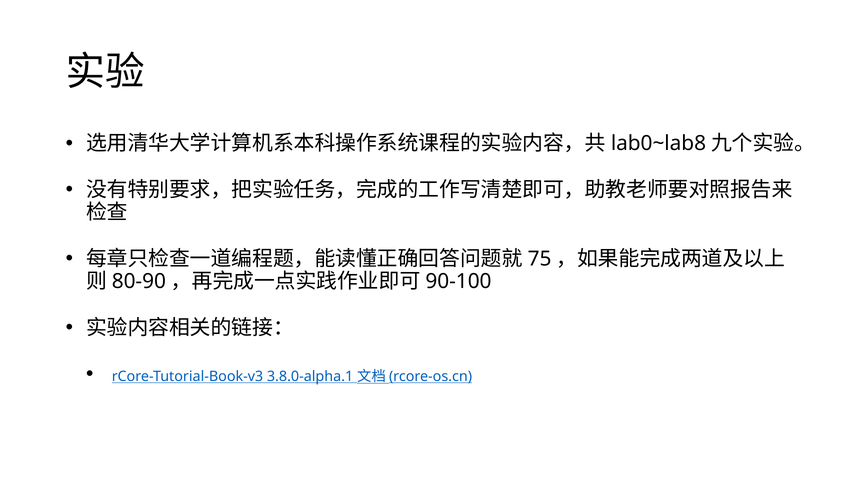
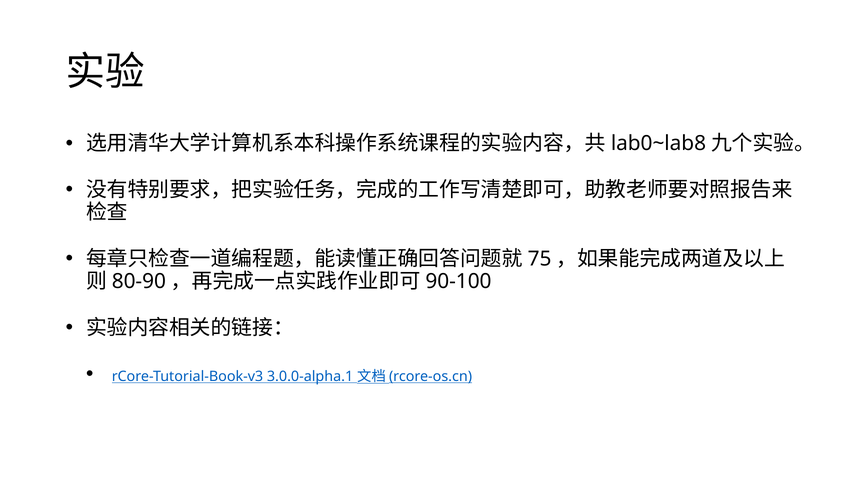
3.8.0-alpha.1: 3.8.0-alpha.1 -> 3.0.0-alpha.1
